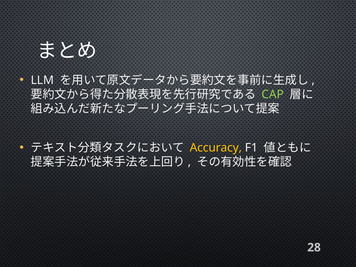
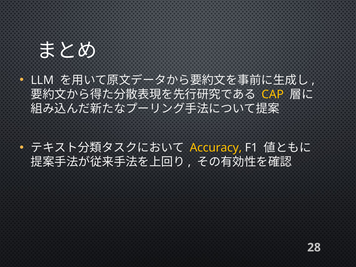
CAP colour: light green -> yellow
